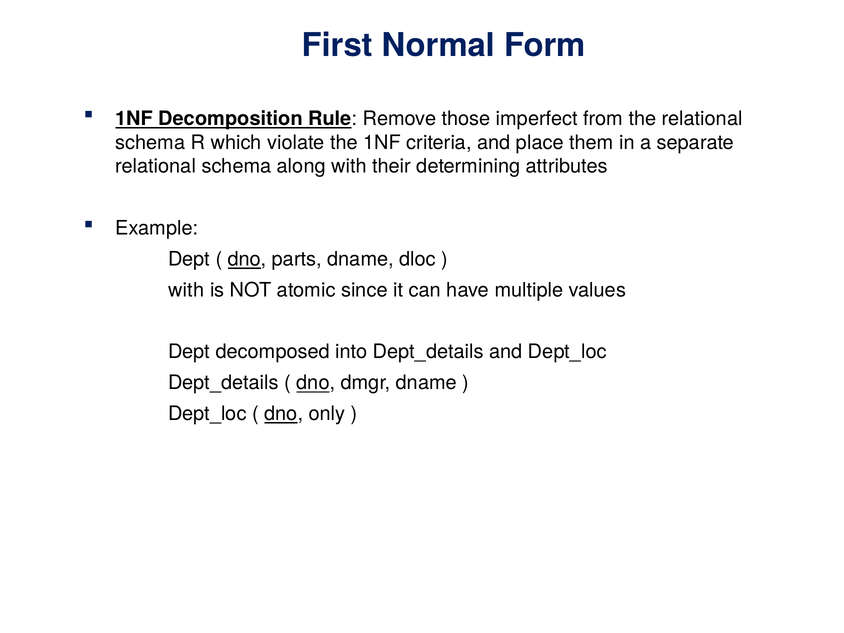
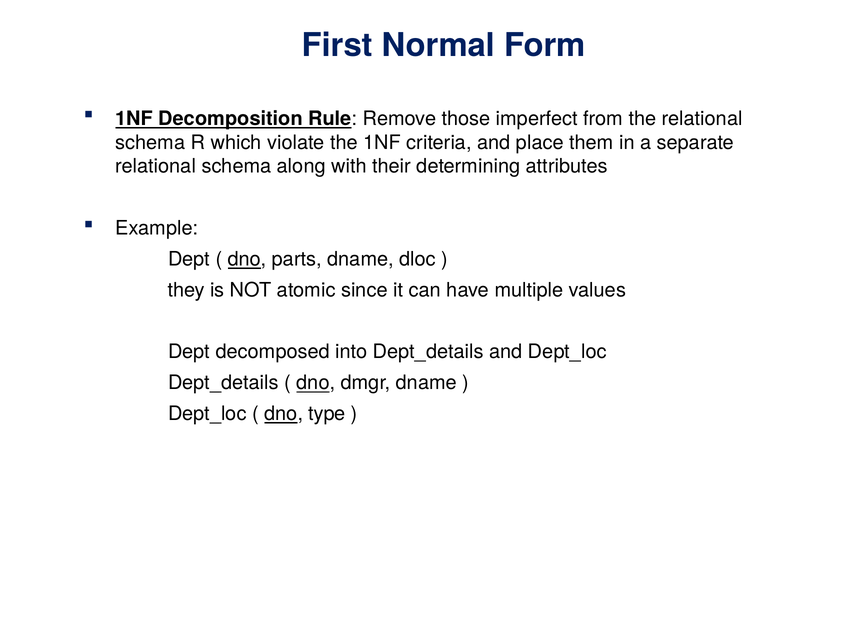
with at (186, 290): with -> they
only: only -> type
